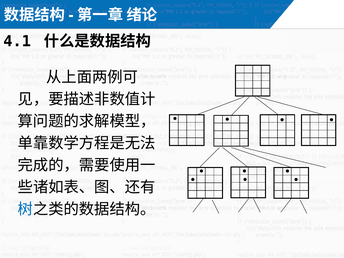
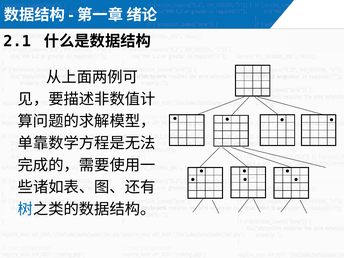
4.1: 4.1 -> 2.1
